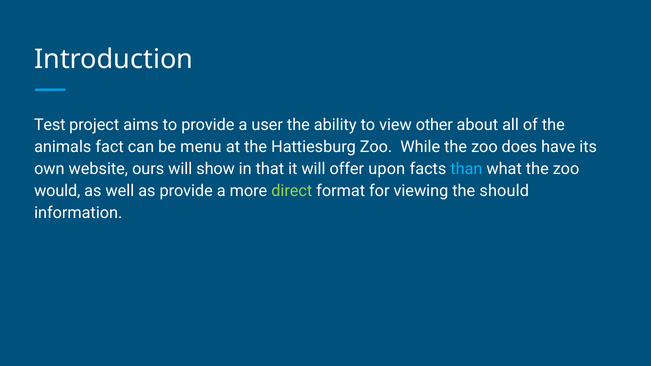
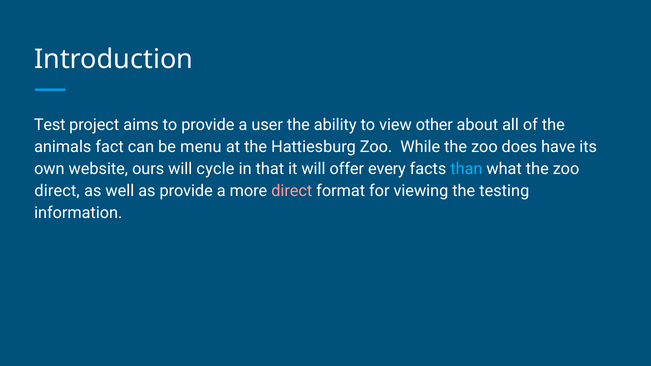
show: show -> cycle
upon: upon -> every
would at (57, 191): would -> direct
direct at (292, 191) colour: light green -> pink
should: should -> testing
